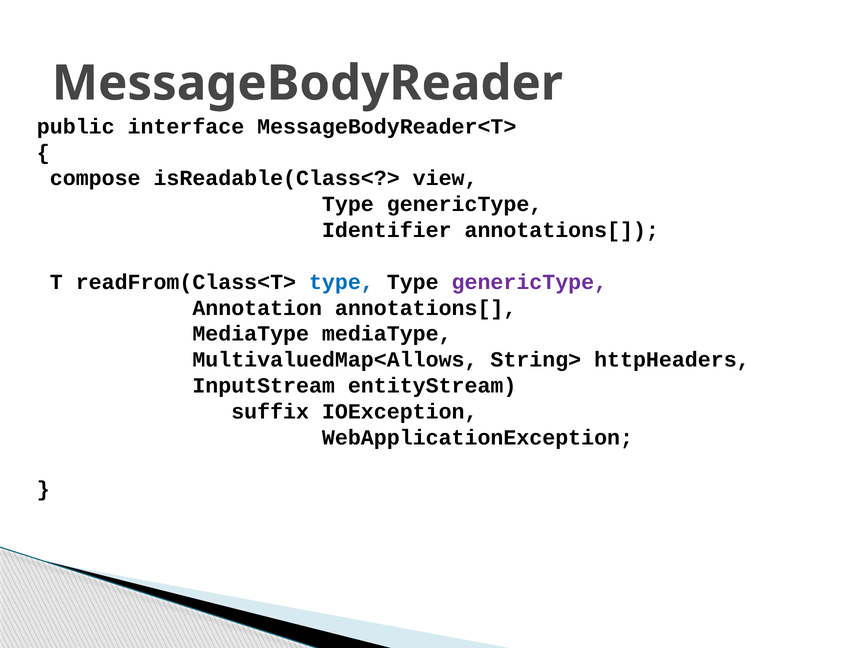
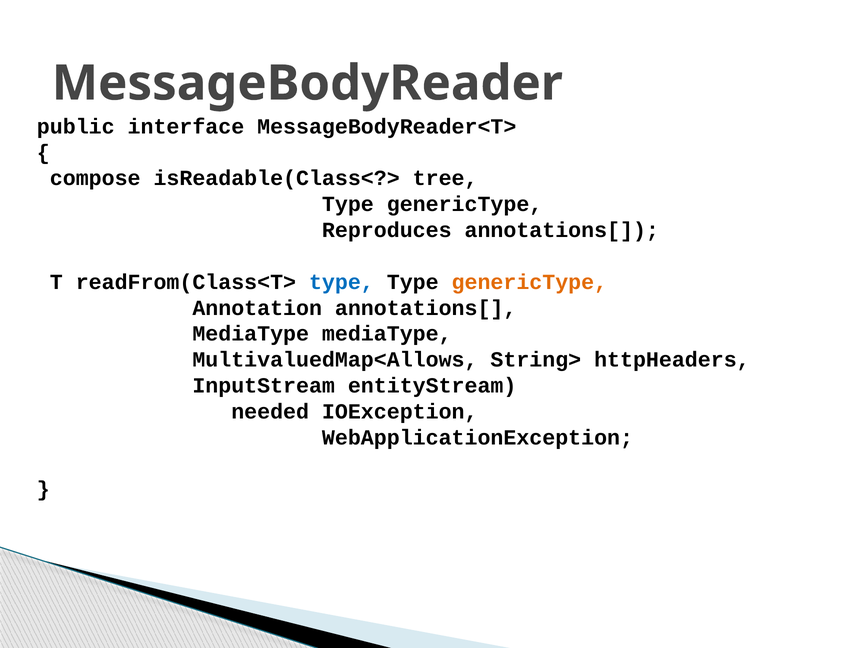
view: view -> tree
Identifier: Identifier -> Reproduces
genericType at (529, 282) colour: purple -> orange
suffix: suffix -> needed
